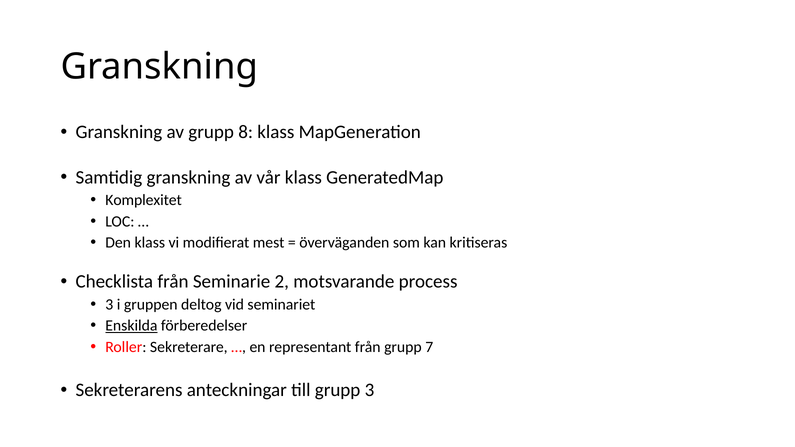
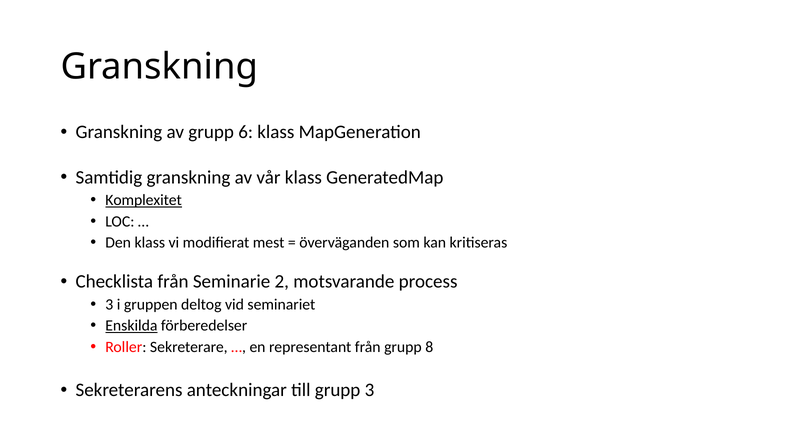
8: 8 -> 6
Komplexitet underline: none -> present
7: 7 -> 8
